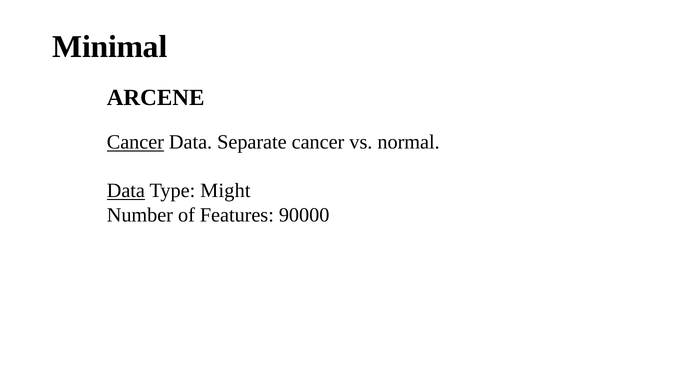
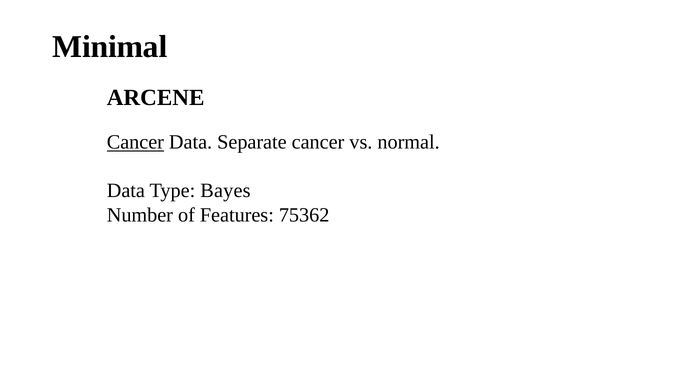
Data at (126, 191) underline: present -> none
Might: Might -> Bayes
90000: 90000 -> 75362
